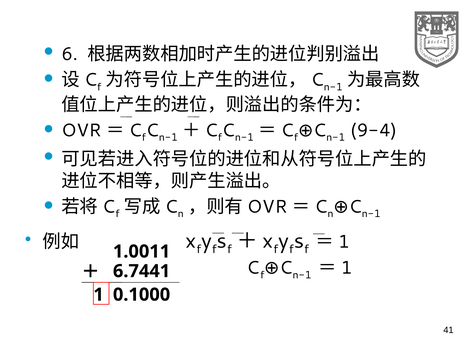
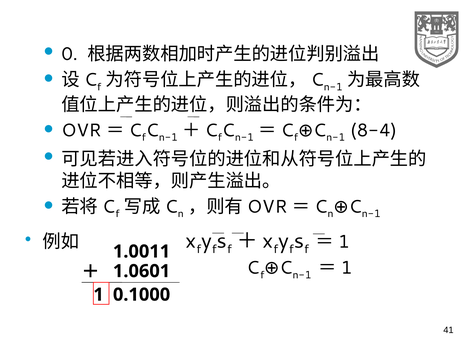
6: 6 -> 0
9-4: 9-4 -> 8-4
6.7441: 6.7441 -> 1.0601
